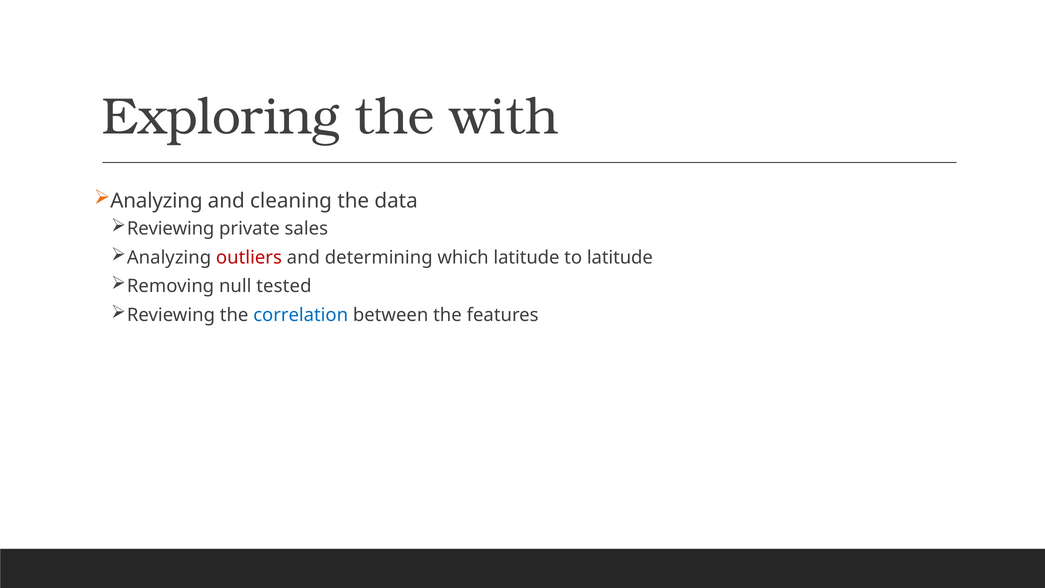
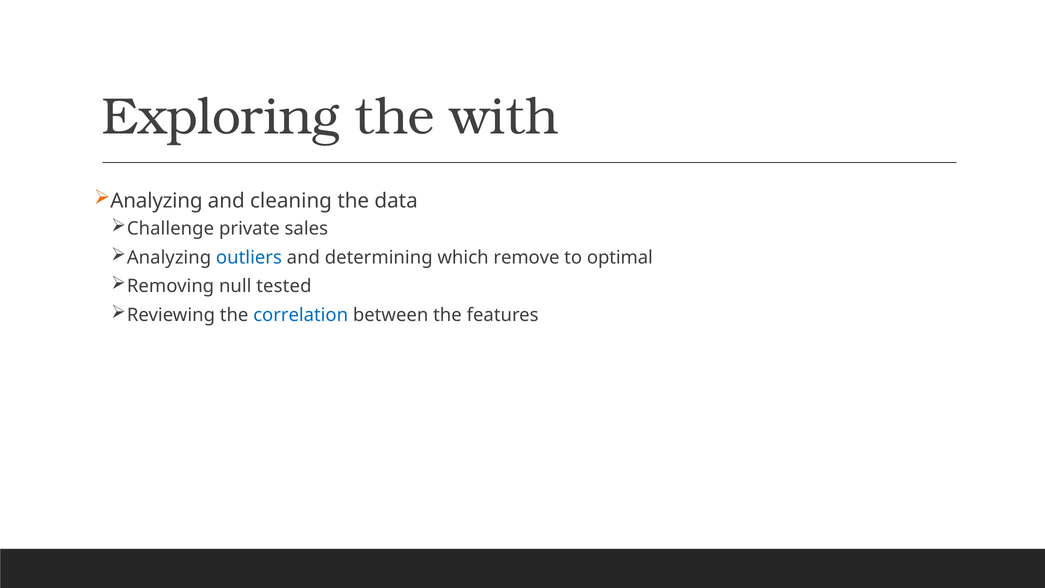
Reviewing at (171, 229): Reviewing -> Challenge
outliers colour: red -> blue
which latitude: latitude -> remove
to latitude: latitude -> optimal
